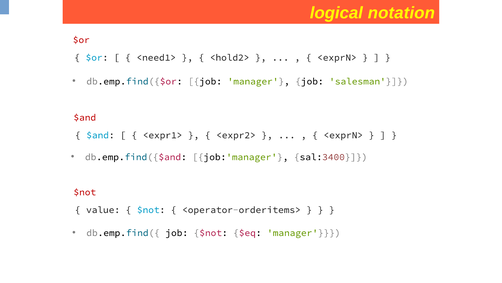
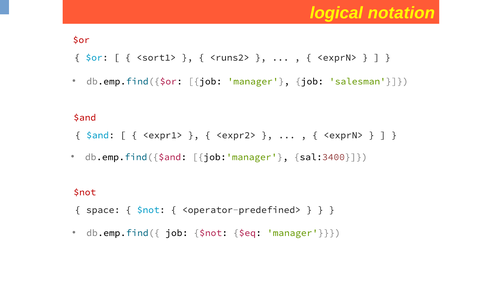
<need1>: <need1> -> <sort1>
<hold2>: <hold2> -> <runs2>
value: value -> space
<operator-orderitems>: <operator-orderitems> -> <operator-predefined>
